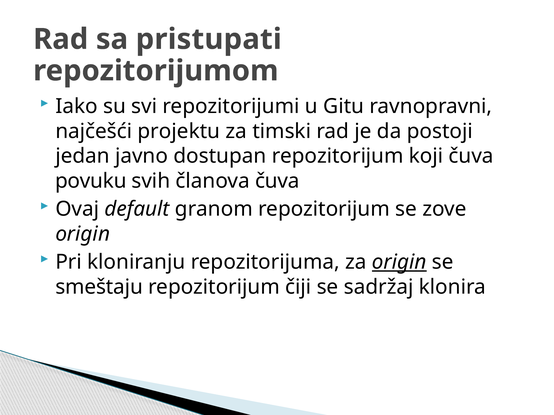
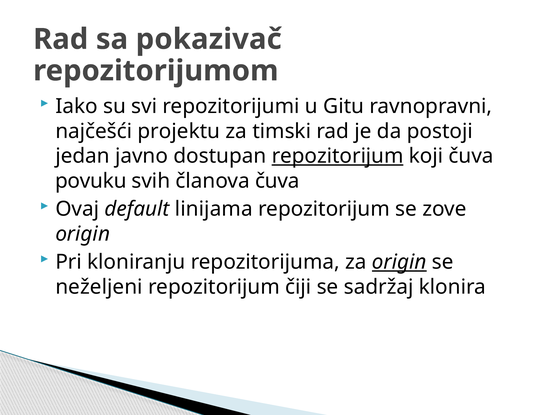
pristupati: pristupati -> pokazivač
repozitorijum at (338, 156) underline: none -> present
granom: granom -> linijama
smeštaju: smeštaju -> neželjeni
